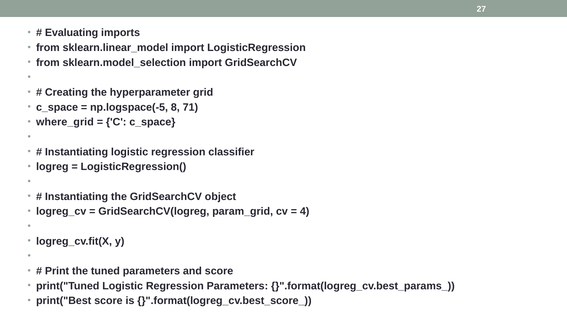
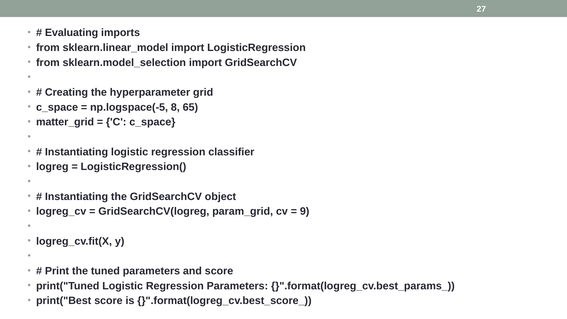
71: 71 -> 65
where_grid: where_grid -> matter_grid
4: 4 -> 9
